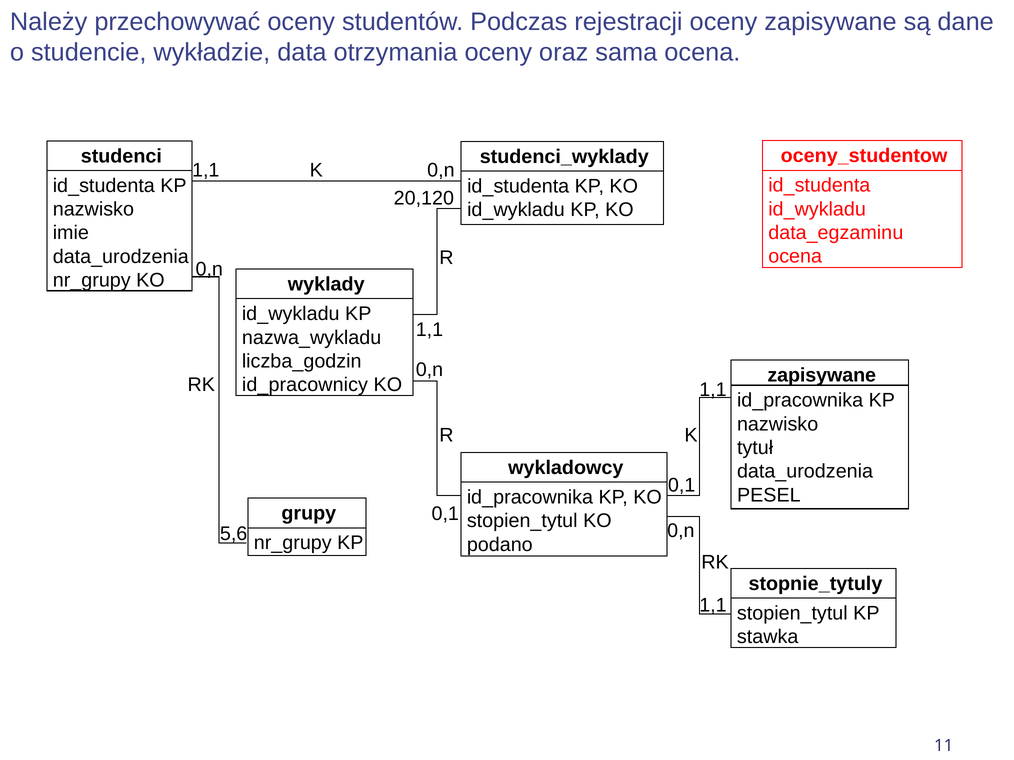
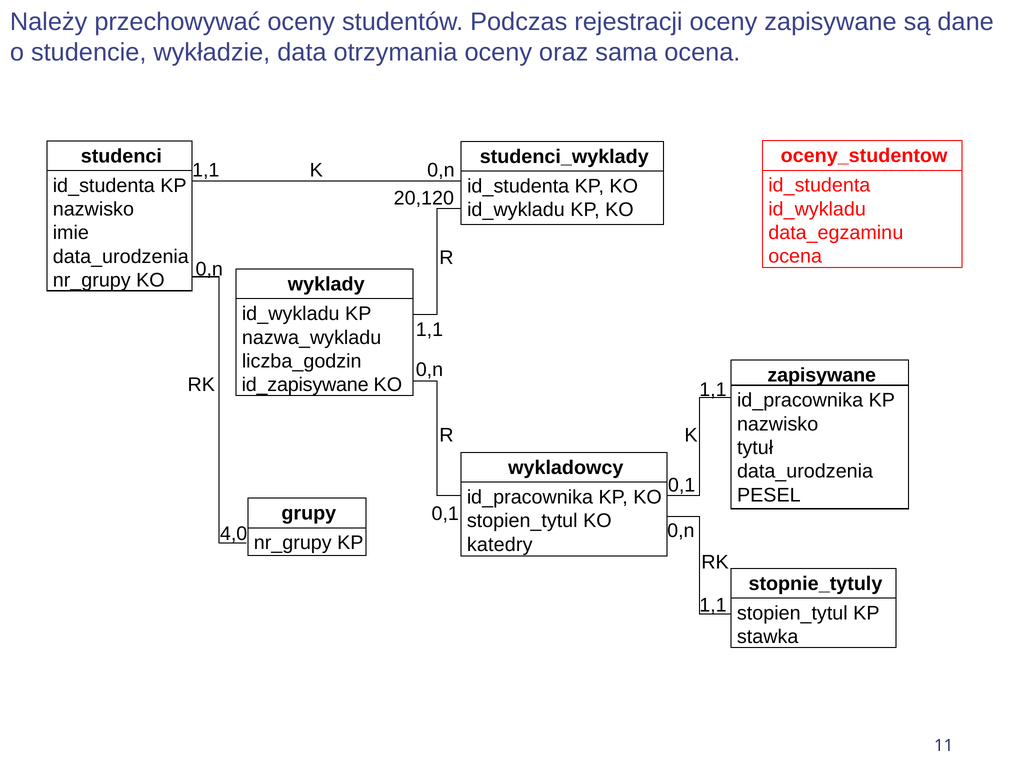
id_pracownicy: id_pracownicy -> id_zapisywane
5,6: 5,6 -> 4,0
podano: podano -> katedry
